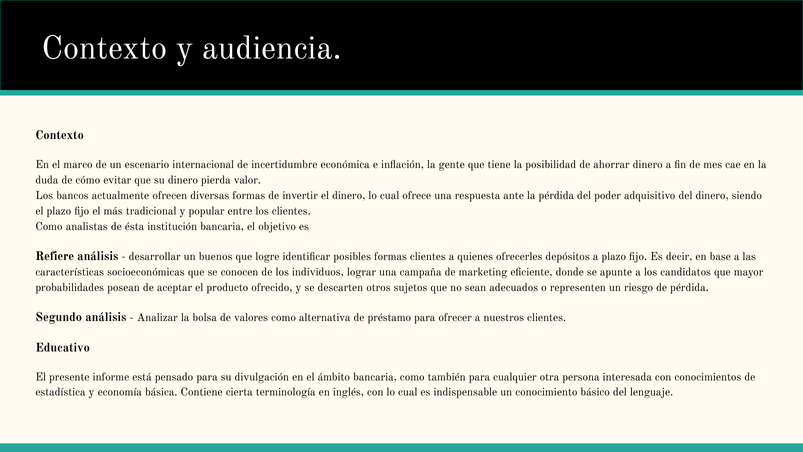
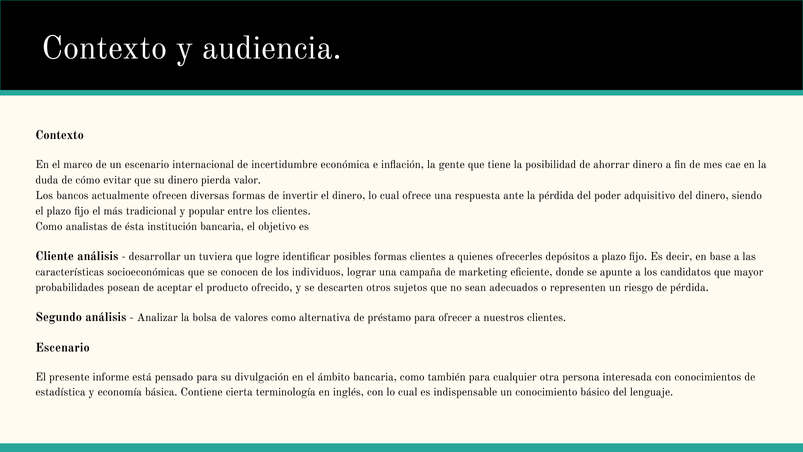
Refiere: Refiere -> Cliente
buenos: buenos -> tuviera
Educativo at (63, 347): Educativo -> Escenario
